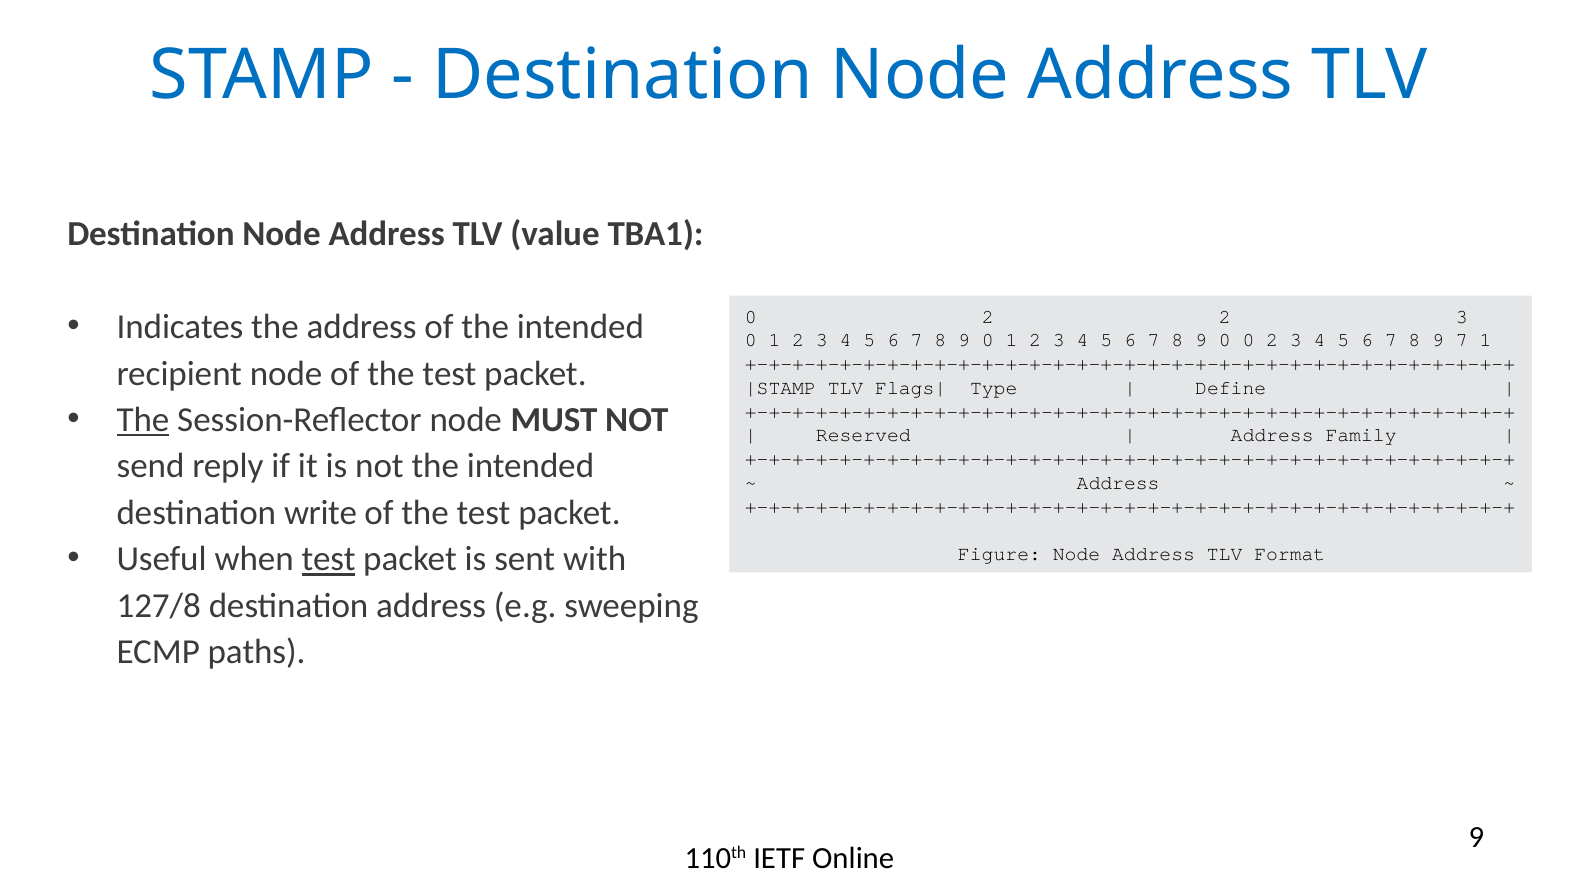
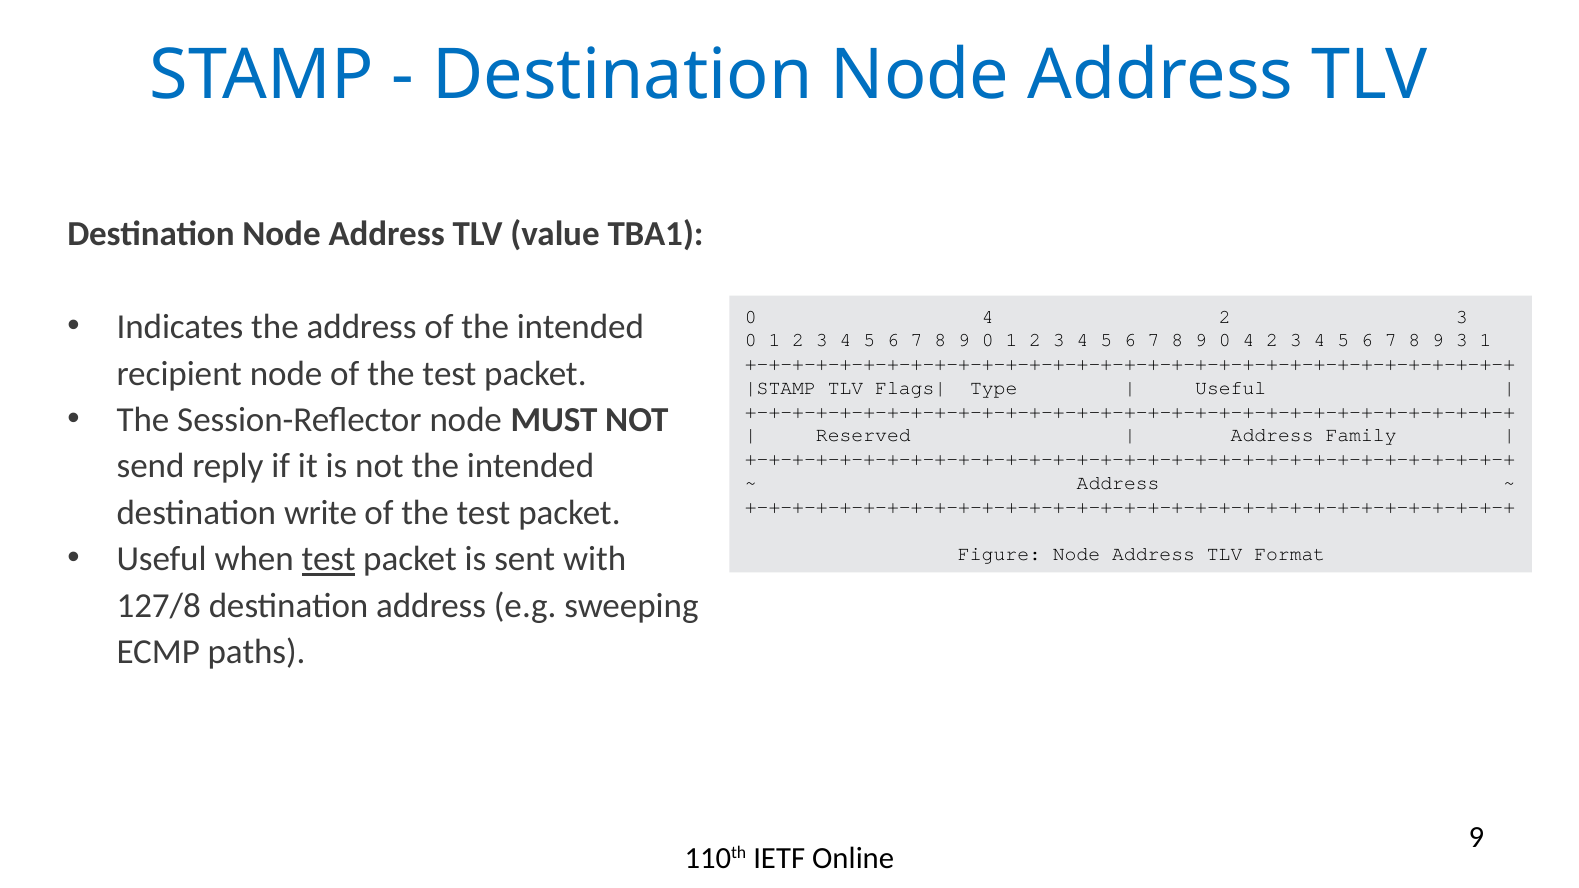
2 at (988, 317): 2 -> 4
8 9 0 0: 0 -> 4
9 7: 7 -> 3
Define at (1231, 388): Define -> Useful
The at (143, 420) underline: present -> none
